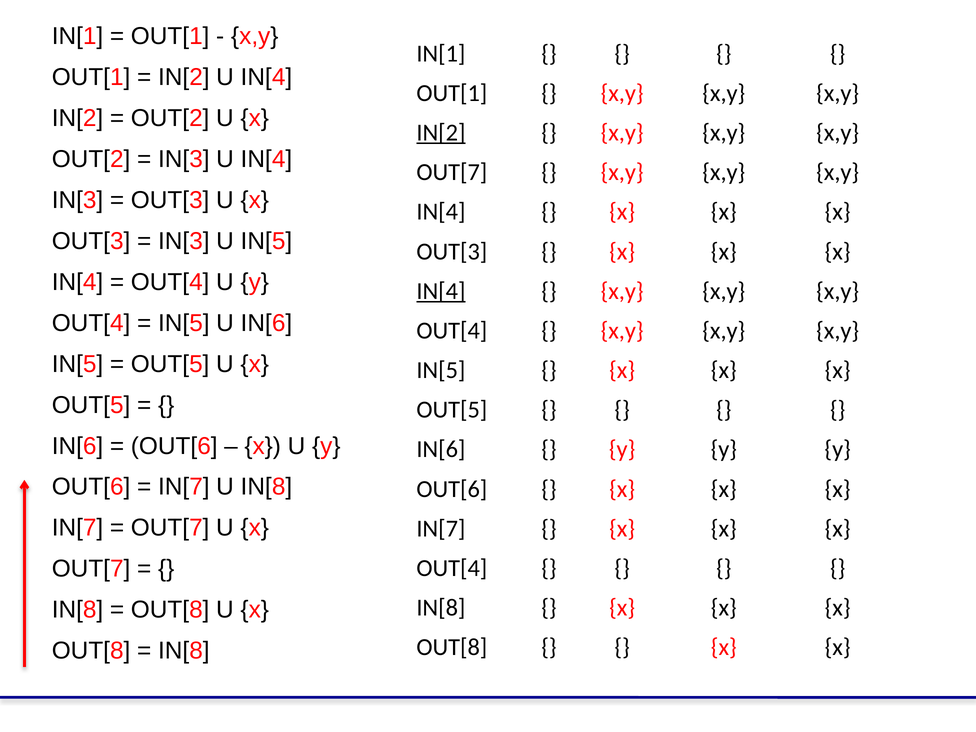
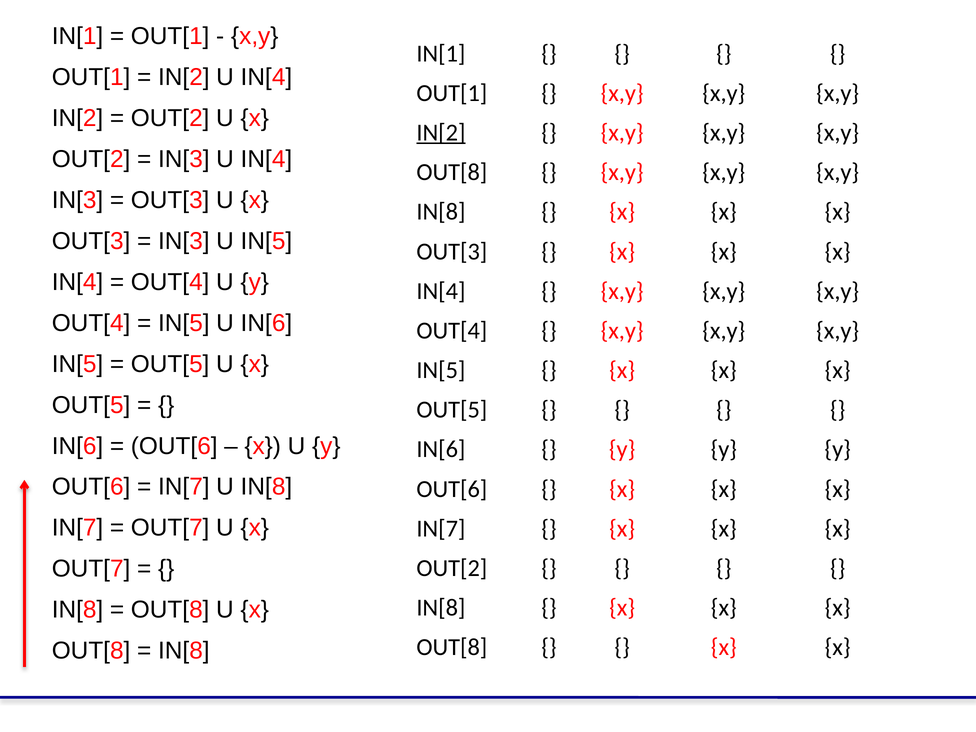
OUT[7 at (452, 172): OUT[7 -> OUT[8
IN[4 at (441, 212): IN[4 -> IN[8
IN[4 at (441, 291) underline: present -> none
OUT[4 at (452, 568): OUT[4 -> OUT[2
